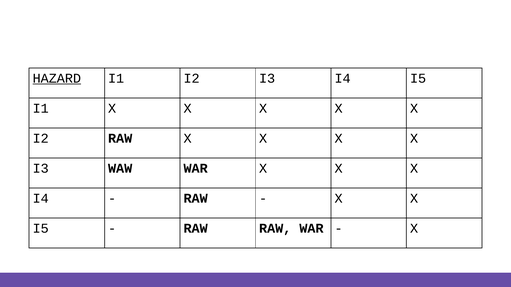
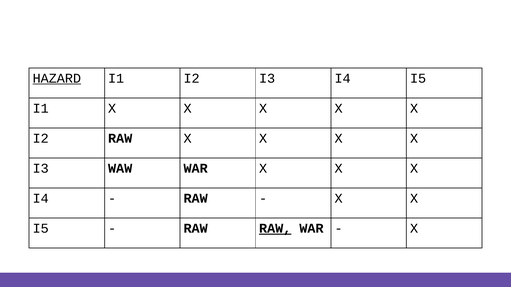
RAW at (275, 229) underline: none -> present
